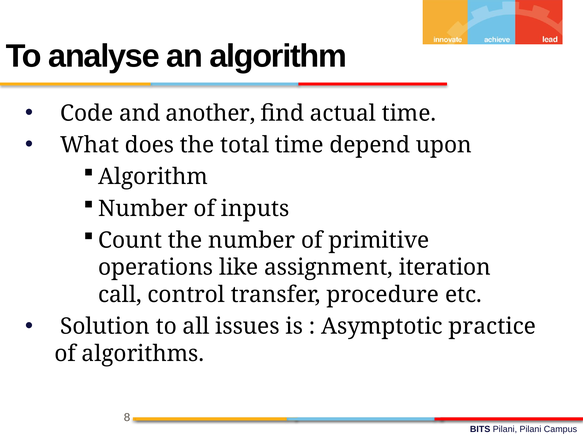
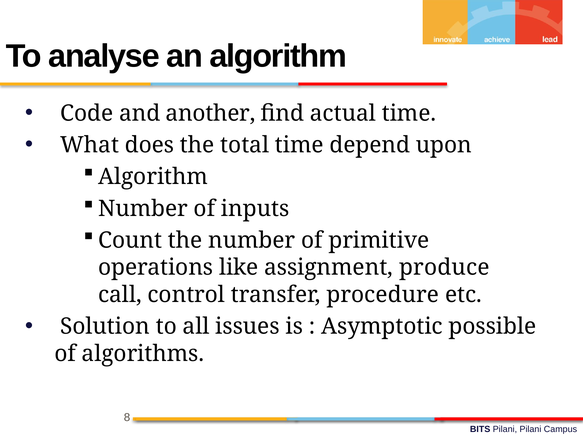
iteration: iteration -> produce
practice: practice -> possible
